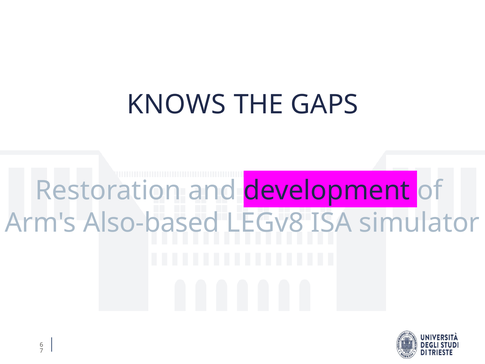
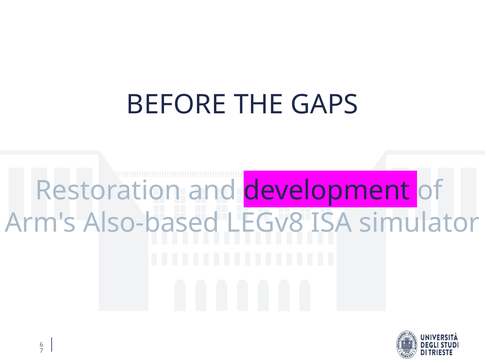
KNOWS: KNOWS -> BEFORE
